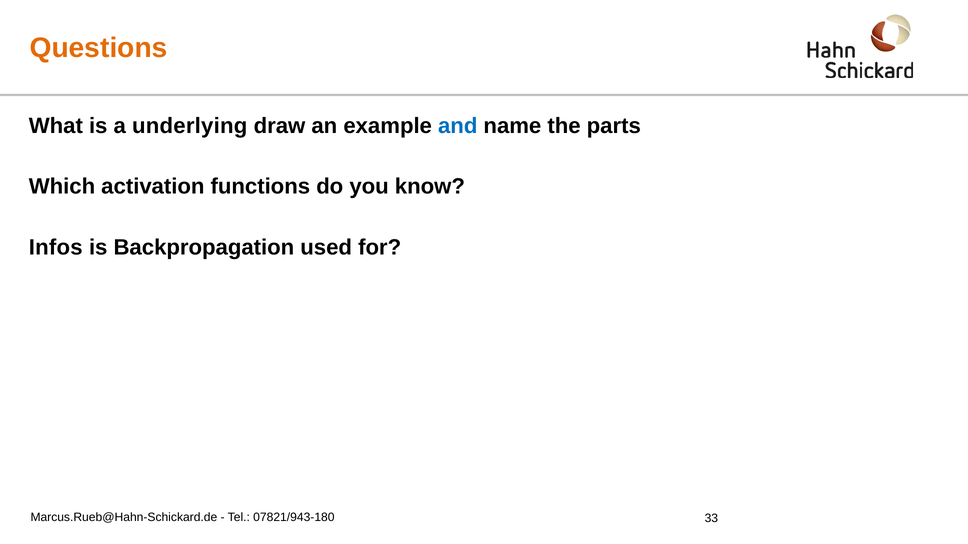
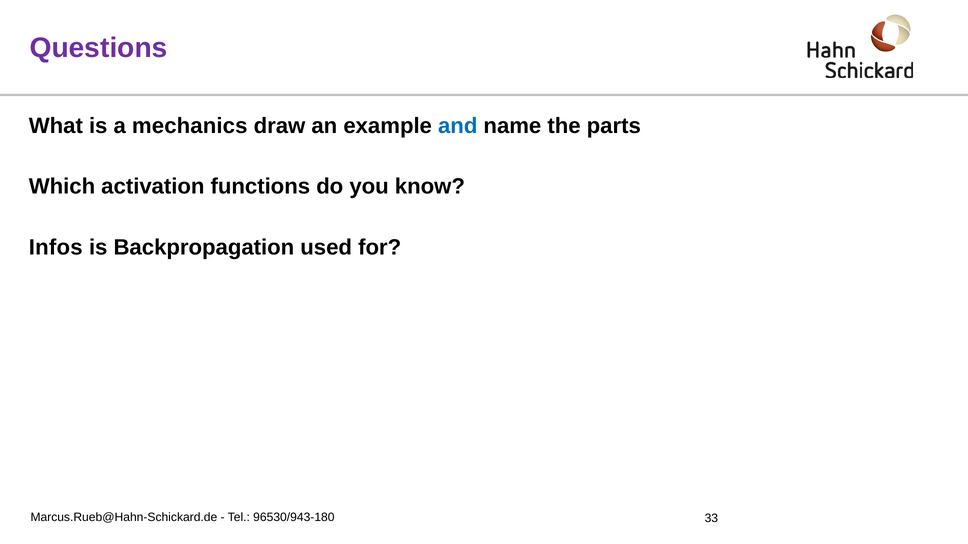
Questions colour: orange -> purple
underlying: underlying -> mechanics
07821/943-180: 07821/943-180 -> 96530/943-180
